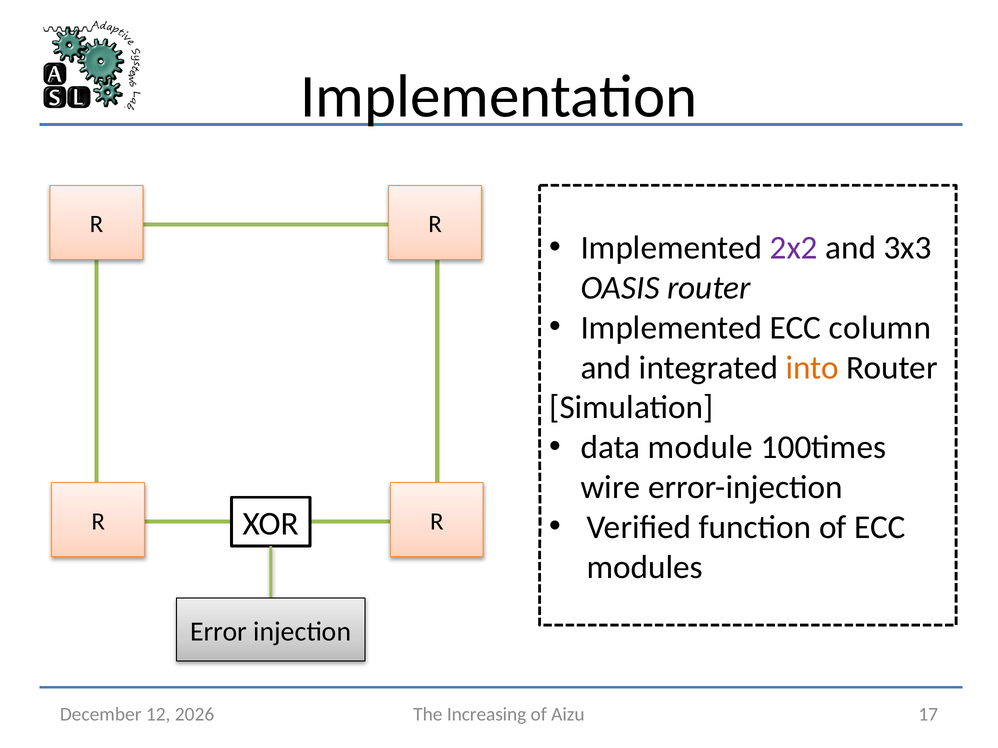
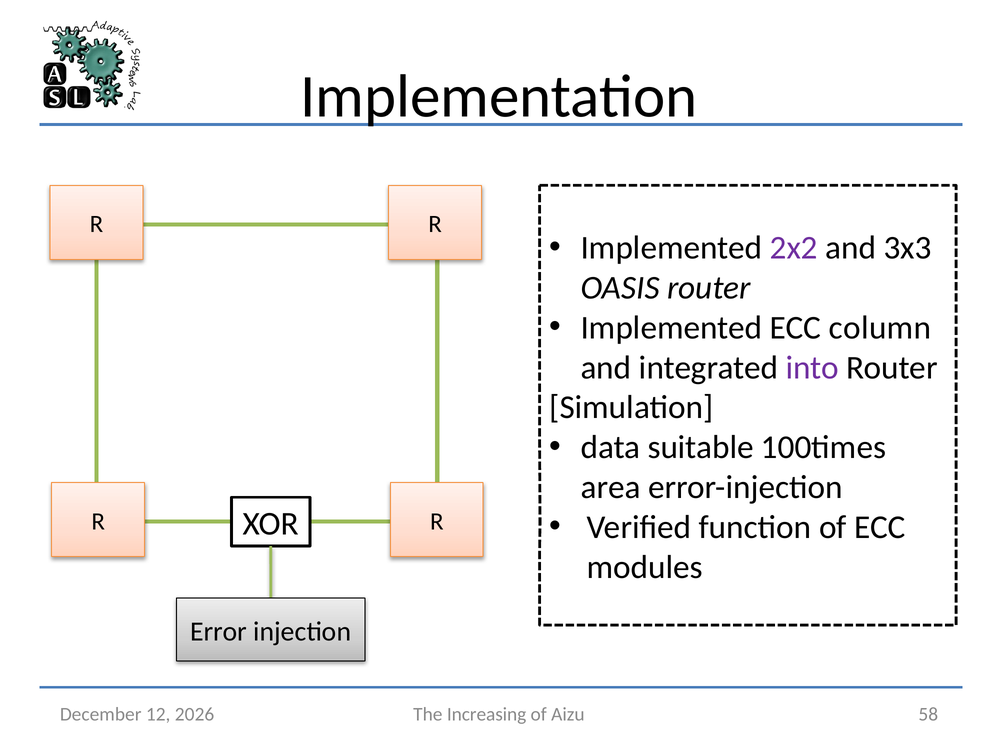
into colour: orange -> purple
module: module -> suitable
wire: wire -> area
17: 17 -> 58
